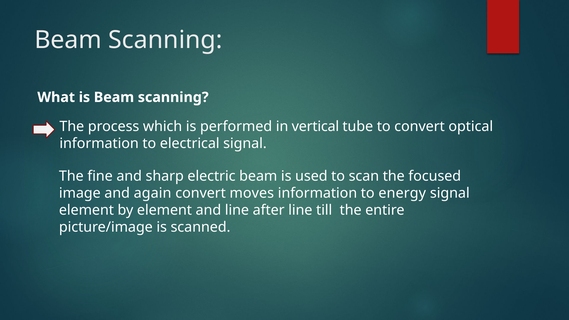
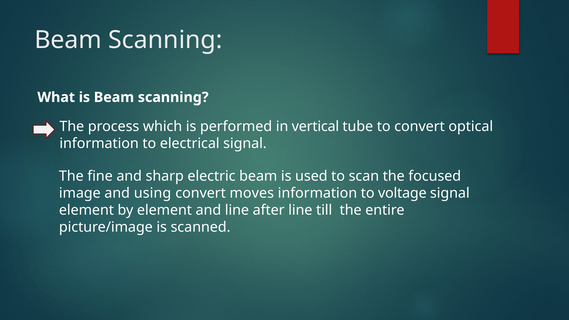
again: again -> using
energy: energy -> voltage
